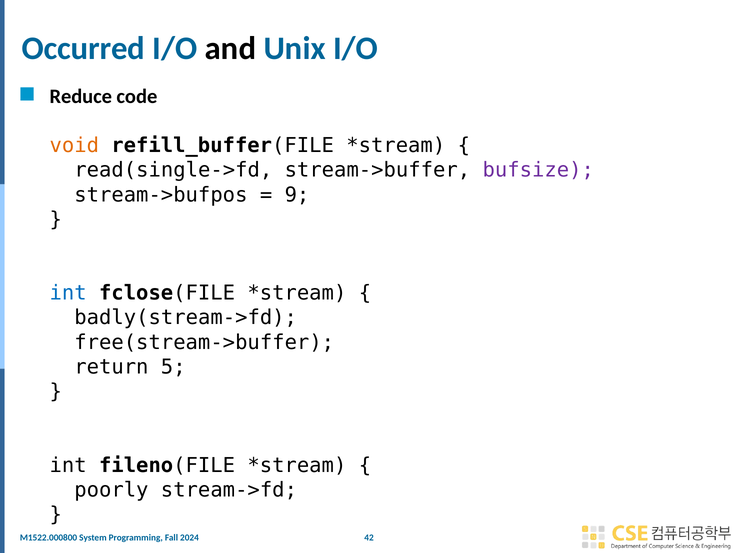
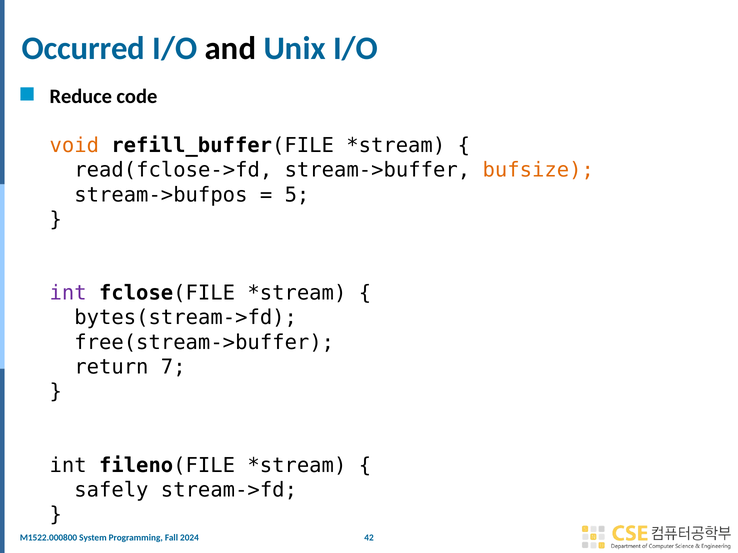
read(single->fd: read(single->fd -> read(fclose->fd
bufsize colour: purple -> orange
9: 9 -> 5
int at (68, 293) colour: blue -> purple
badly(stream->fd: badly(stream->fd -> bytes(stream->fd
5: 5 -> 7
poorly: poorly -> safely
